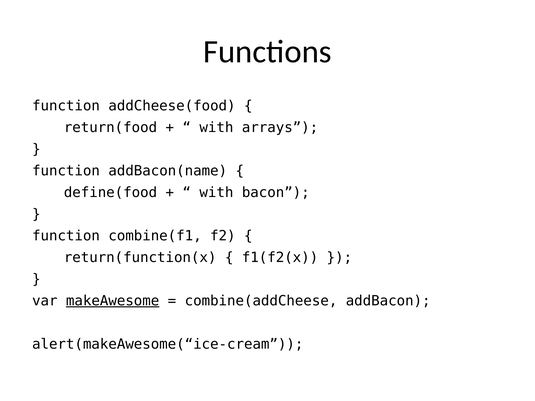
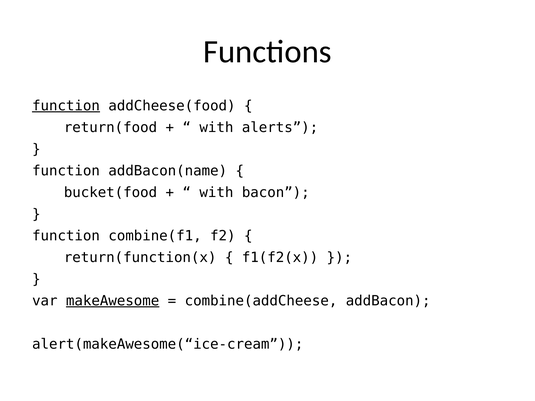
function at (66, 106) underline: none -> present
arrays: arrays -> alerts
define(food: define(food -> bucket(food
